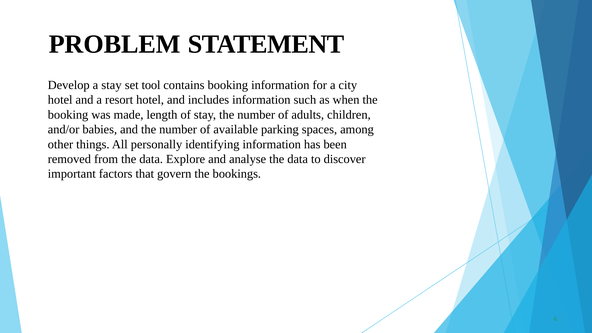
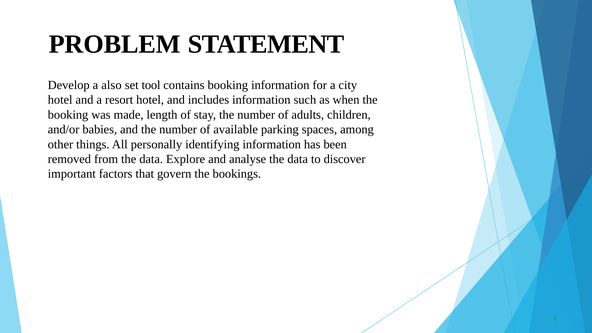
a stay: stay -> also
